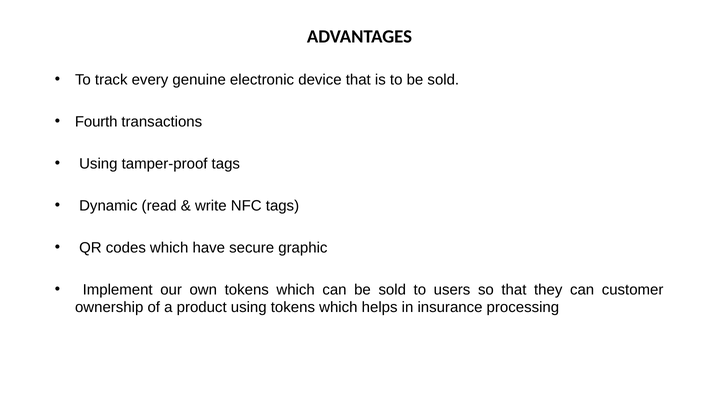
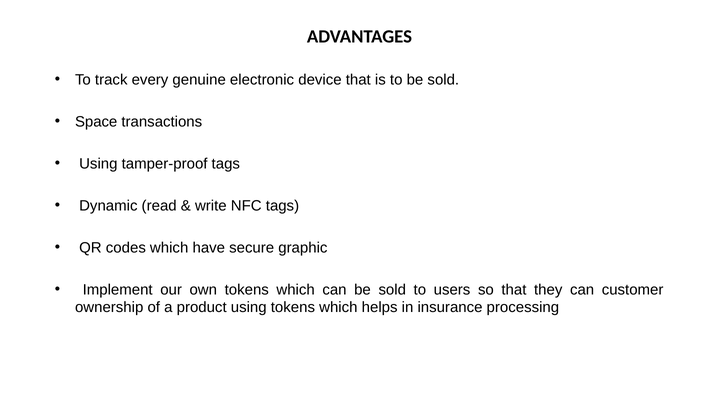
Fourth: Fourth -> Space
